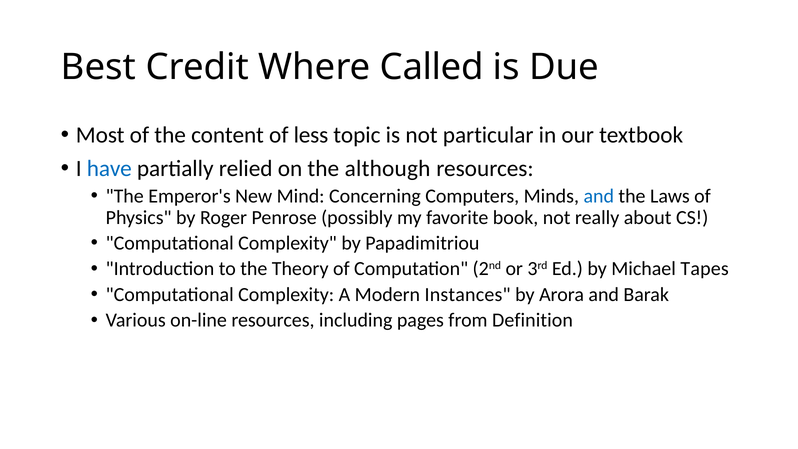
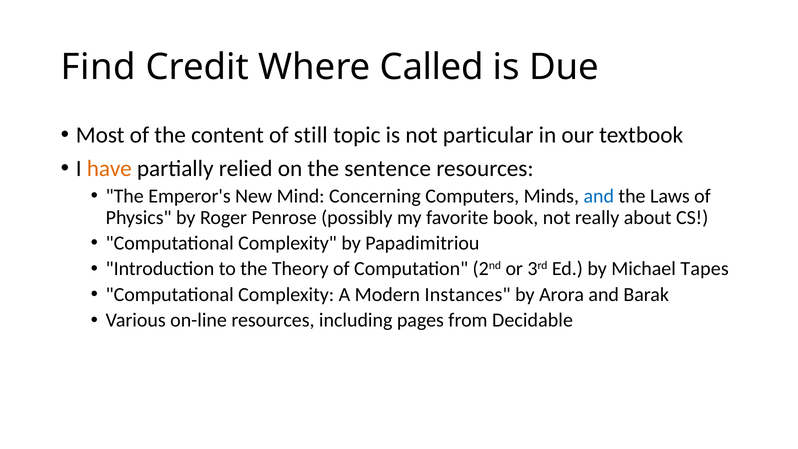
Best: Best -> Find
less: less -> still
have colour: blue -> orange
although: although -> sentence
Definition: Definition -> Decidable
